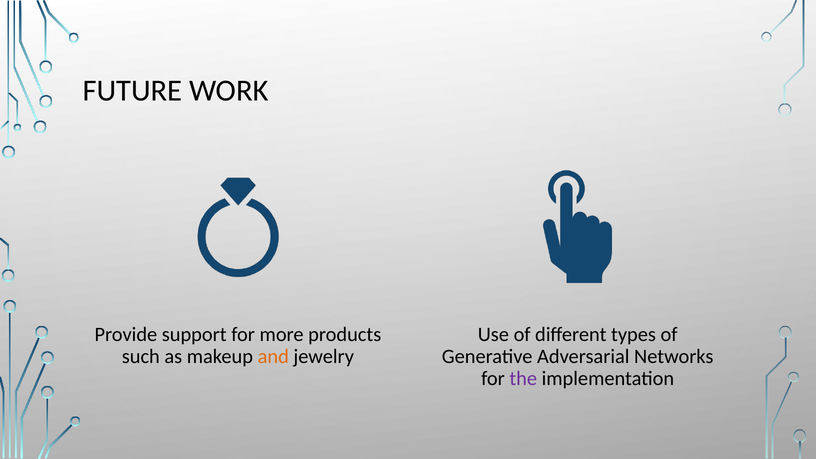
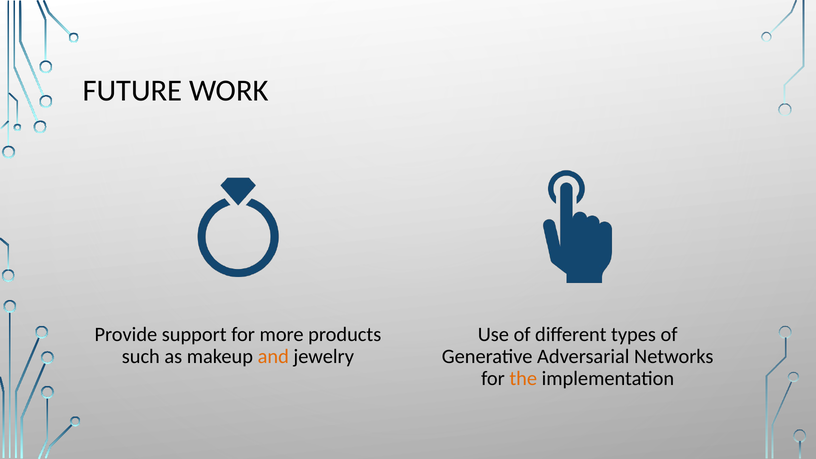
the colour: purple -> orange
